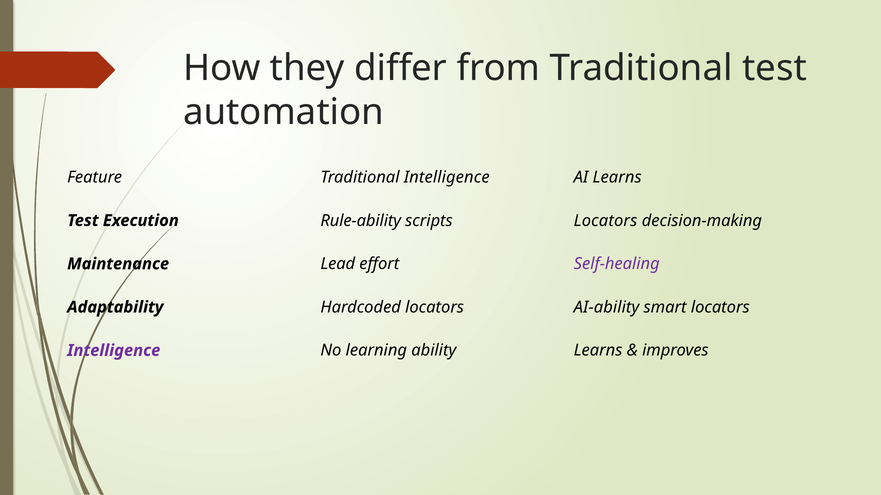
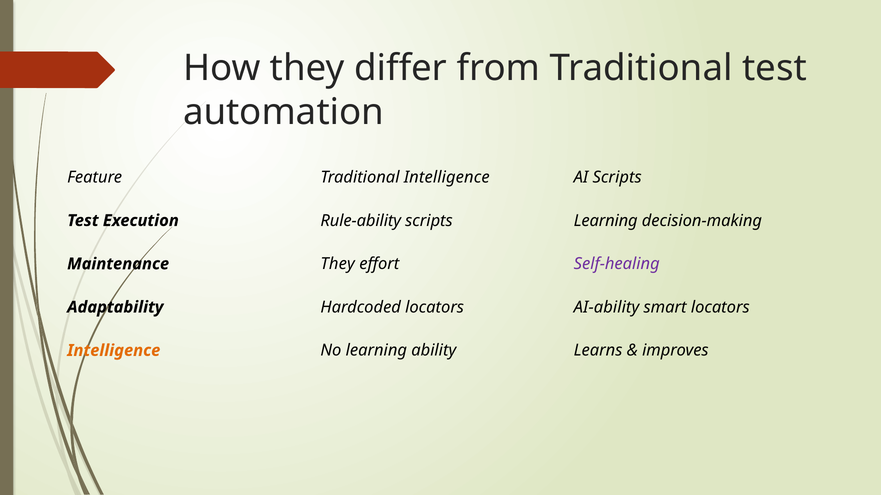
AI Learns: Learns -> Scripts
scripts Locators: Locators -> Learning
Maintenance Lead: Lead -> They
Intelligence at (114, 351) colour: purple -> orange
